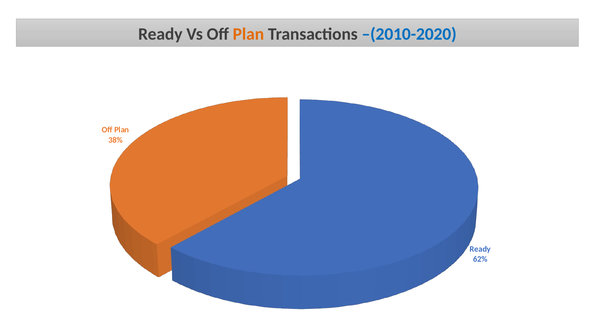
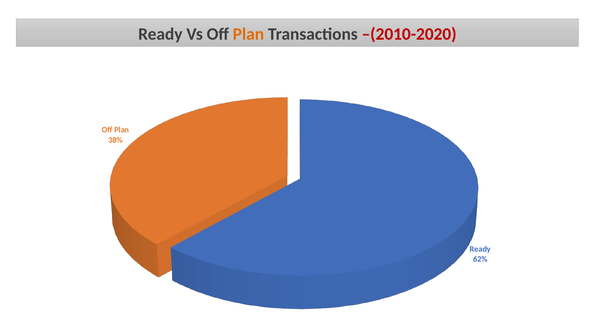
–(2010-2020 colour: blue -> red
